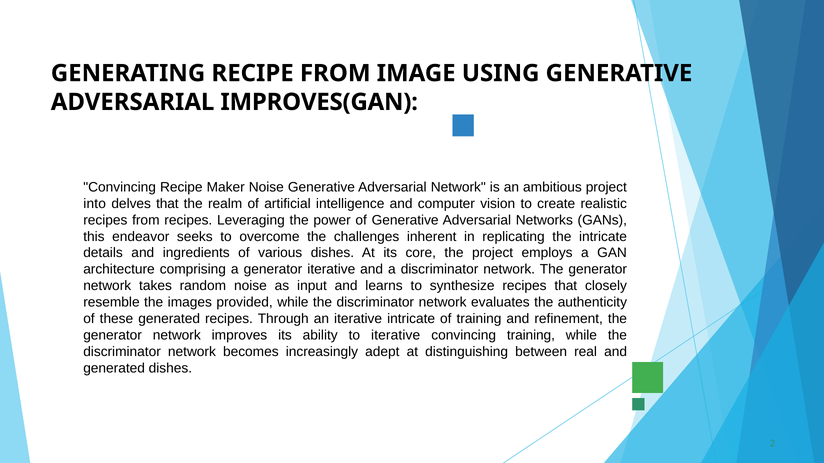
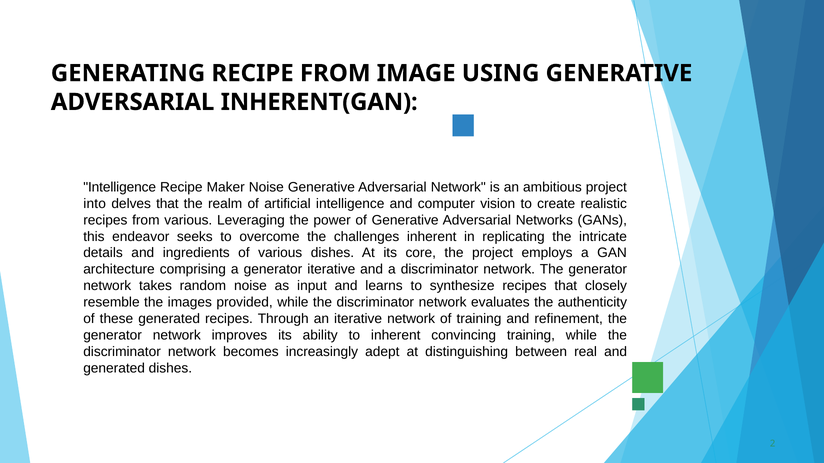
IMPROVES(GAN: IMPROVES(GAN -> INHERENT(GAN
Convincing at (120, 187): Convincing -> Intelligence
from recipes: recipes -> various
iterative intricate: intricate -> network
to iterative: iterative -> inherent
